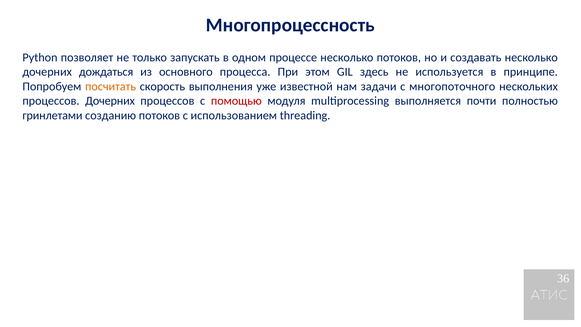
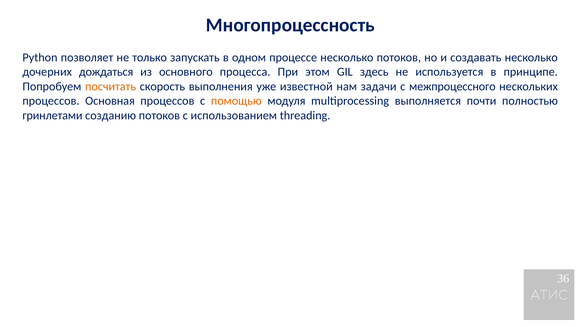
многопоточного: многопоточного -> межпроцессного
процессов Дочерних: Дочерних -> Основная
помощью colour: red -> orange
